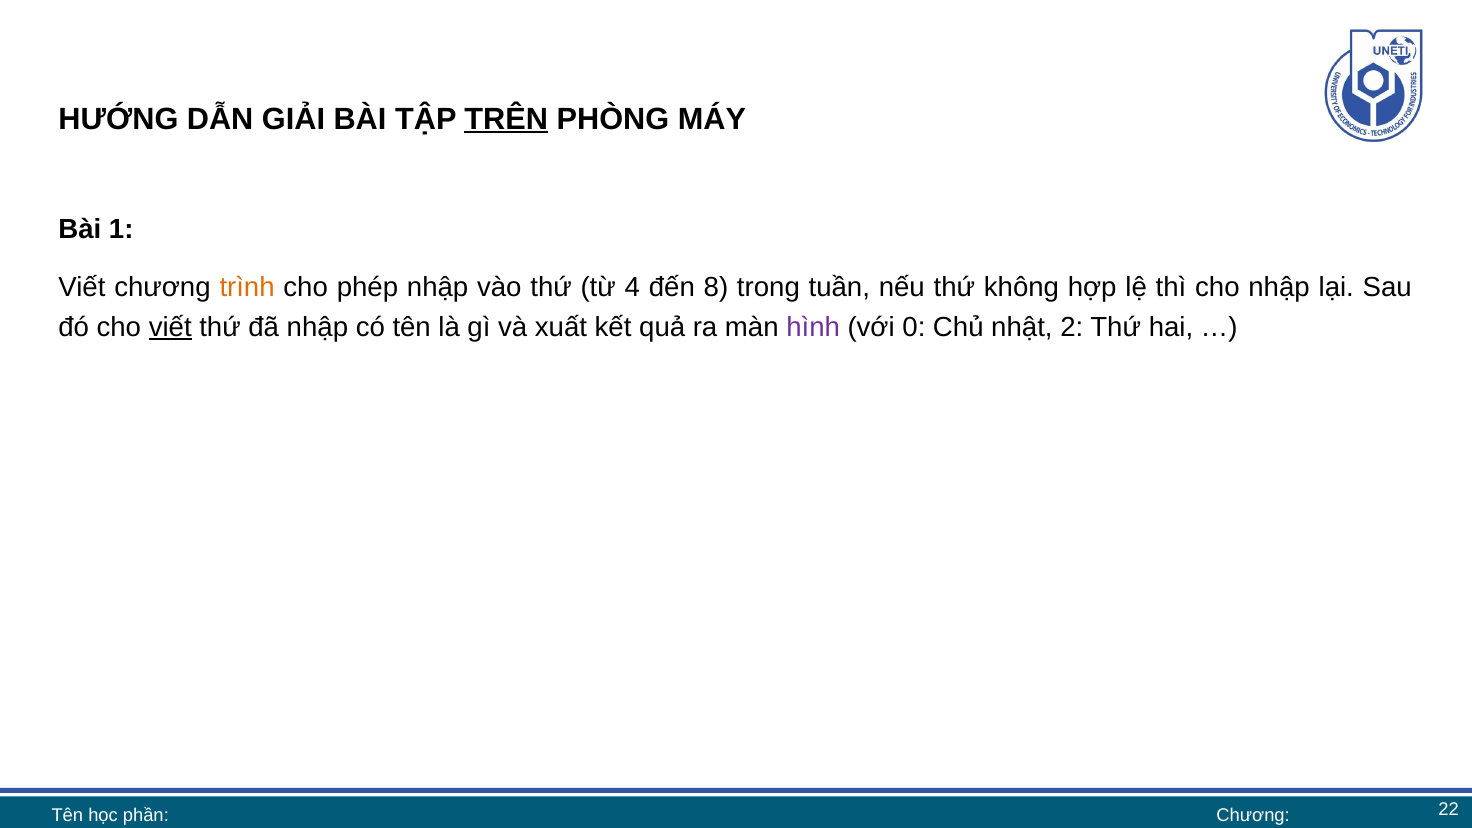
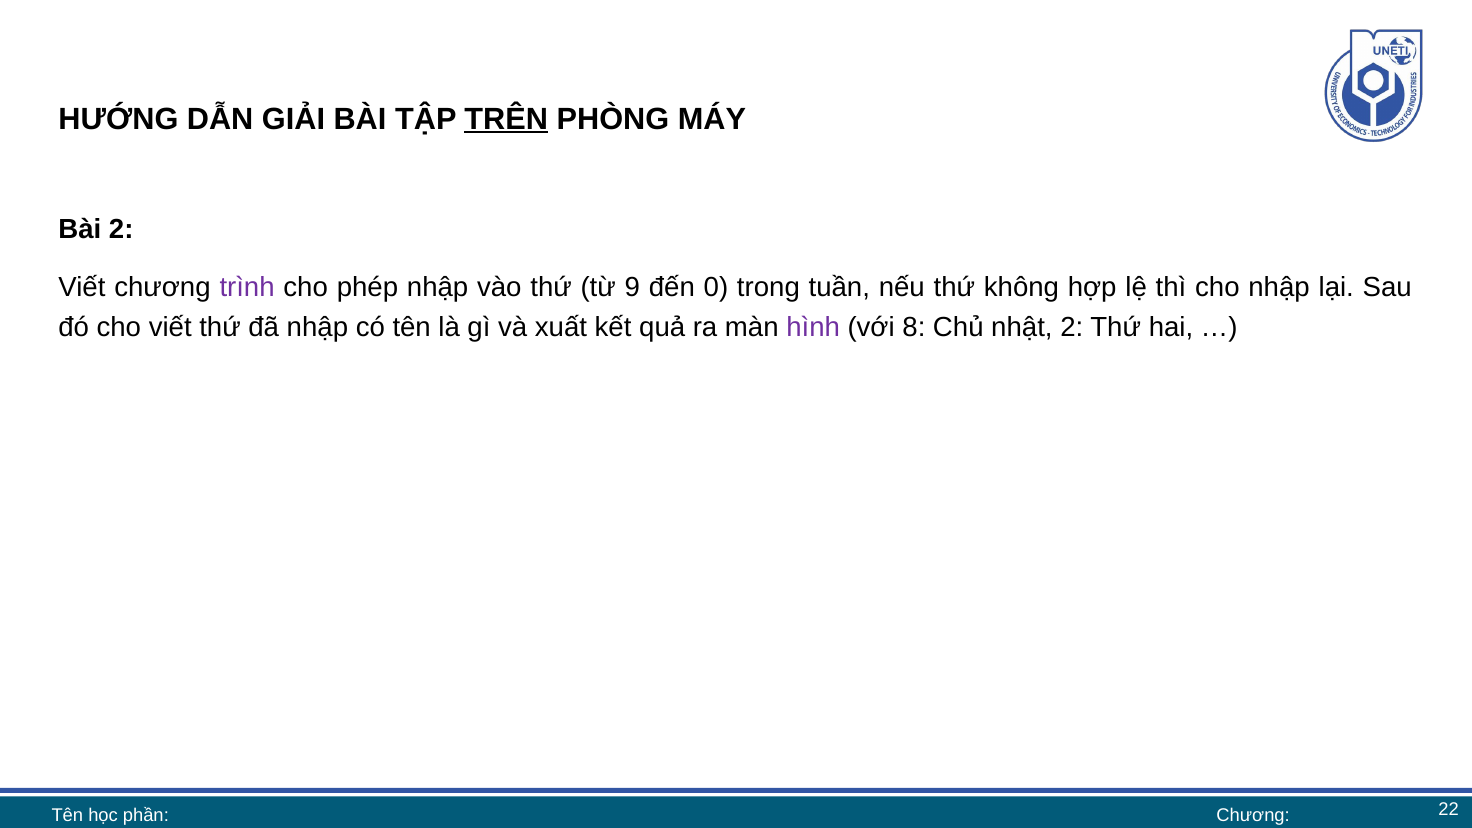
Bài 1: 1 -> 2
trình colour: orange -> purple
4: 4 -> 9
8: 8 -> 0
viết at (170, 327) underline: present -> none
0: 0 -> 8
